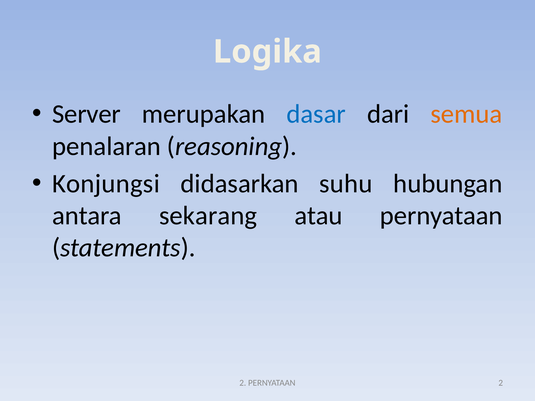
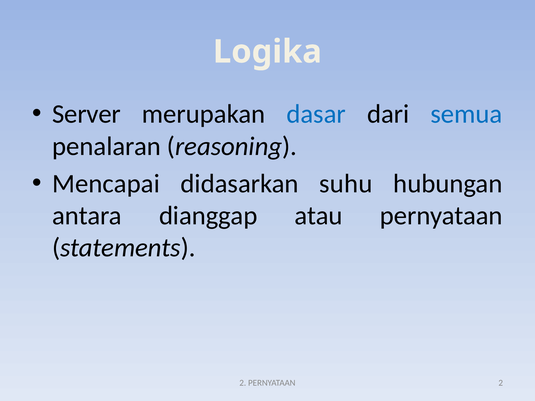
semua colour: orange -> blue
Konjungsi: Konjungsi -> Mencapai
sekarang: sekarang -> dianggap
